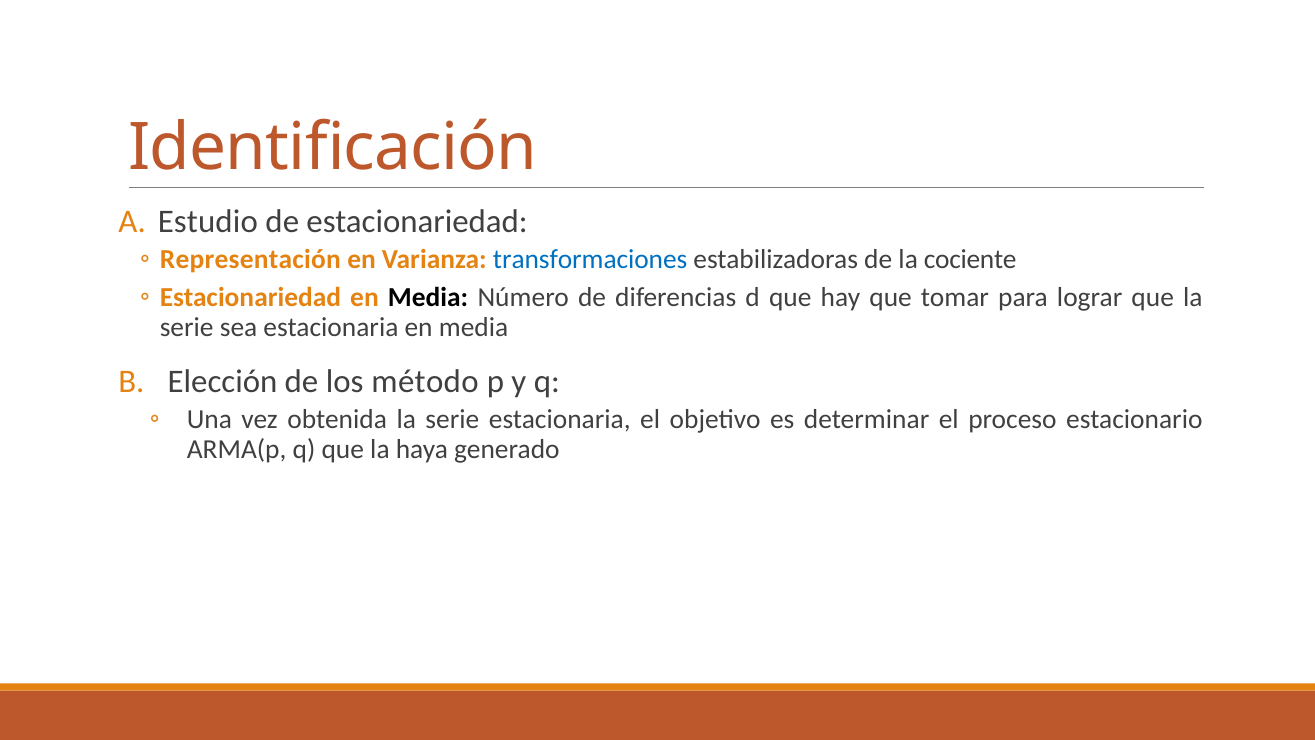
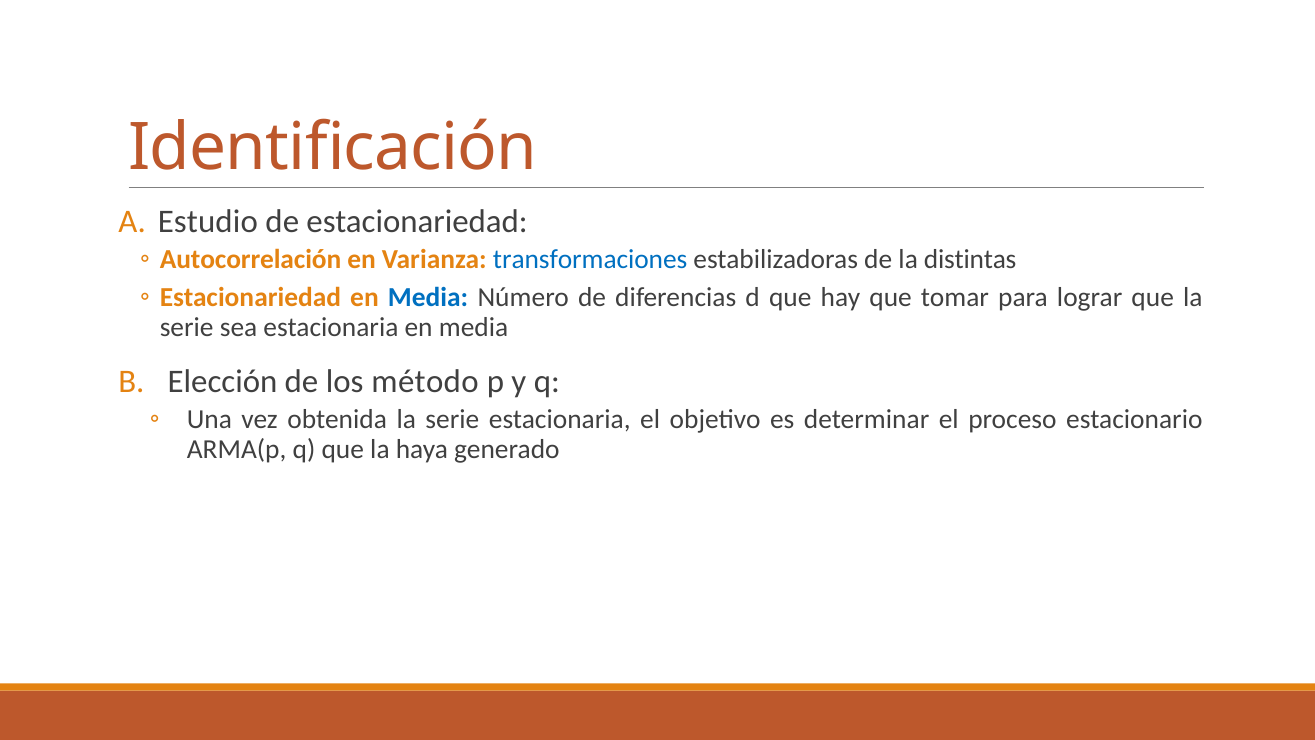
Representación: Representación -> Autocorrelación
cociente: cociente -> distintas
Media at (428, 297) colour: black -> blue
